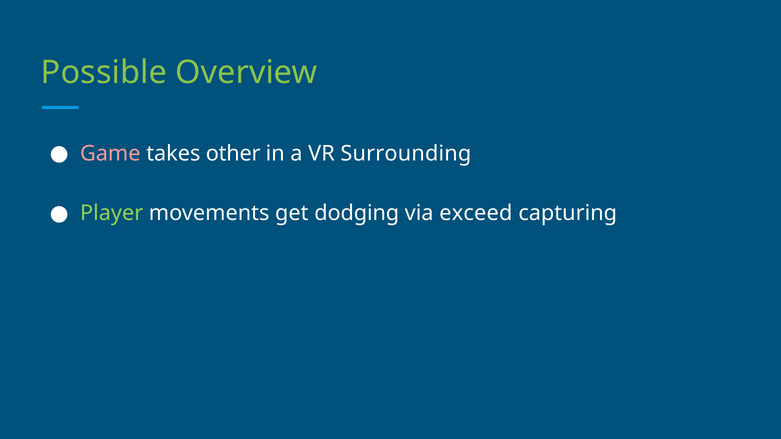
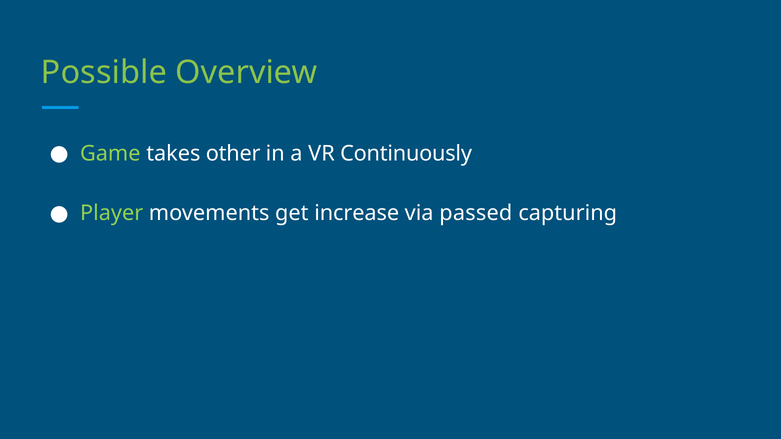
Game colour: pink -> light green
Surrounding: Surrounding -> Continuously
dodging: dodging -> increase
exceed: exceed -> passed
